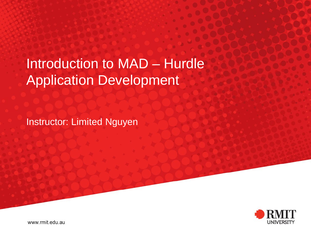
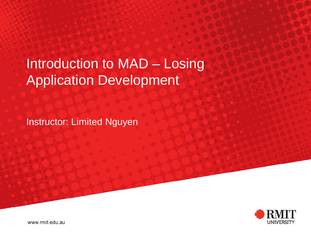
Hurdle: Hurdle -> Losing
